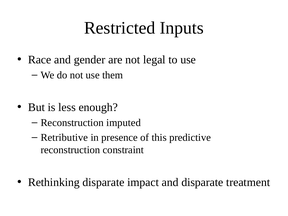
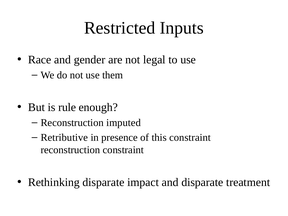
less: less -> rule
this predictive: predictive -> constraint
